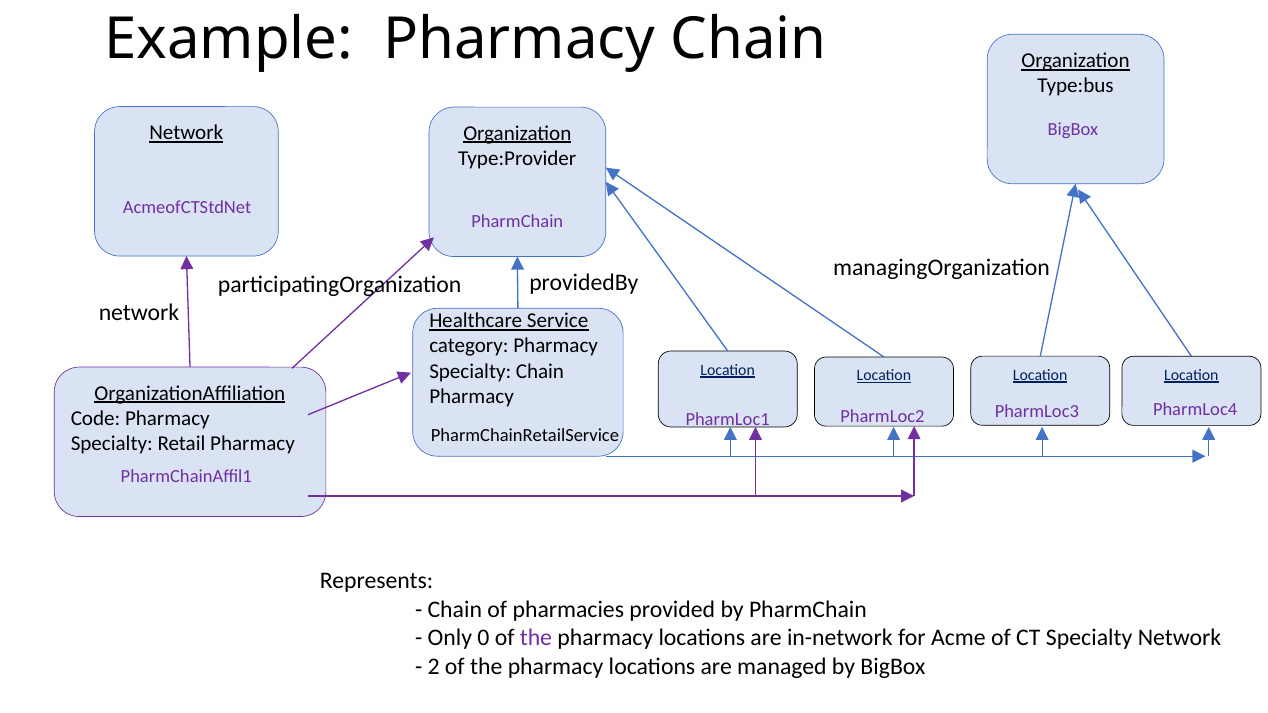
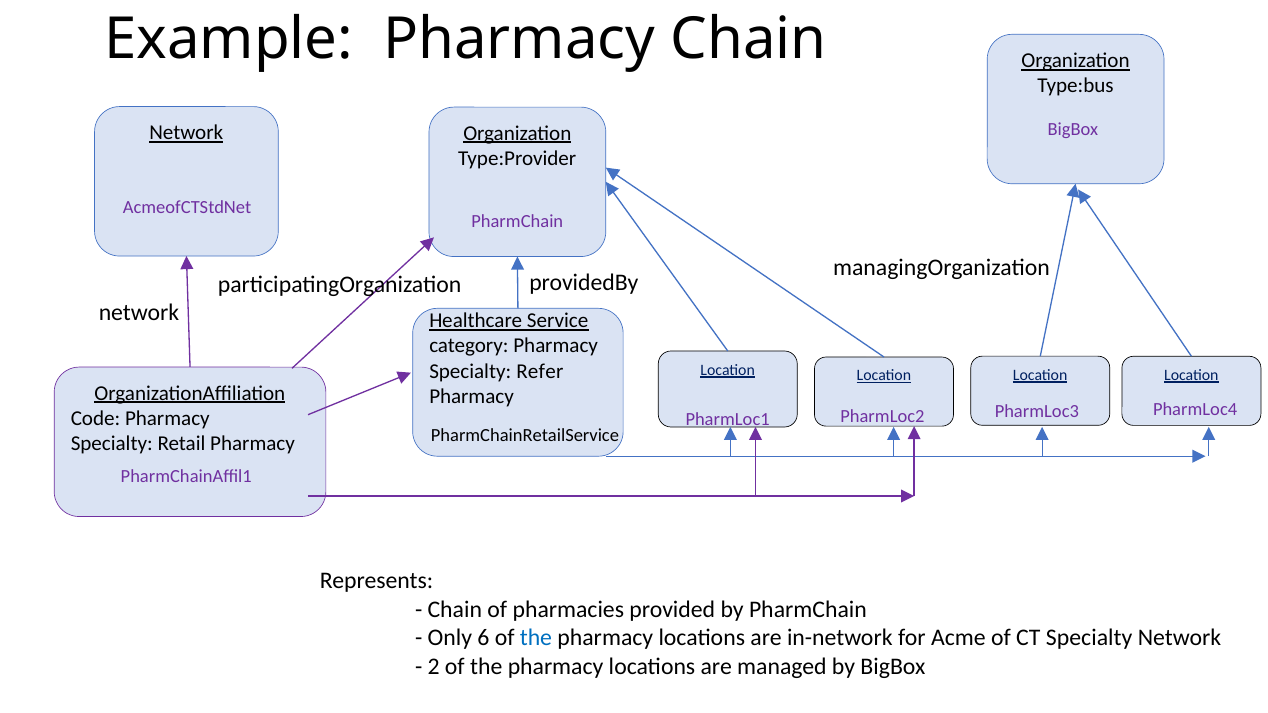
Specialty Chain: Chain -> Refer
0: 0 -> 6
the at (536, 638) colour: purple -> blue
